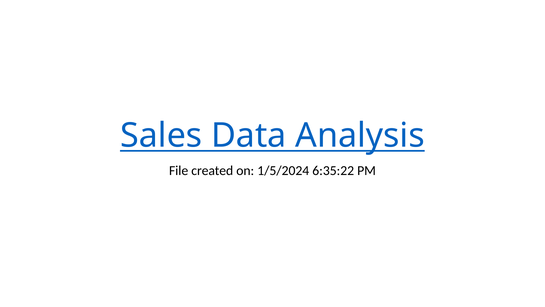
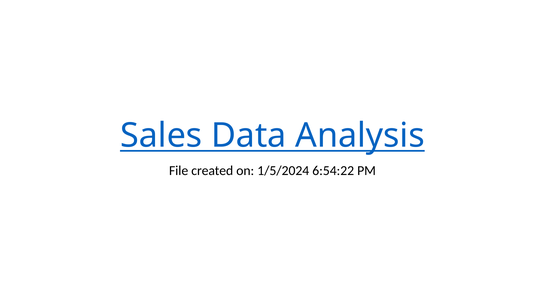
6:35:22: 6:35:22 -> 6:54:22
